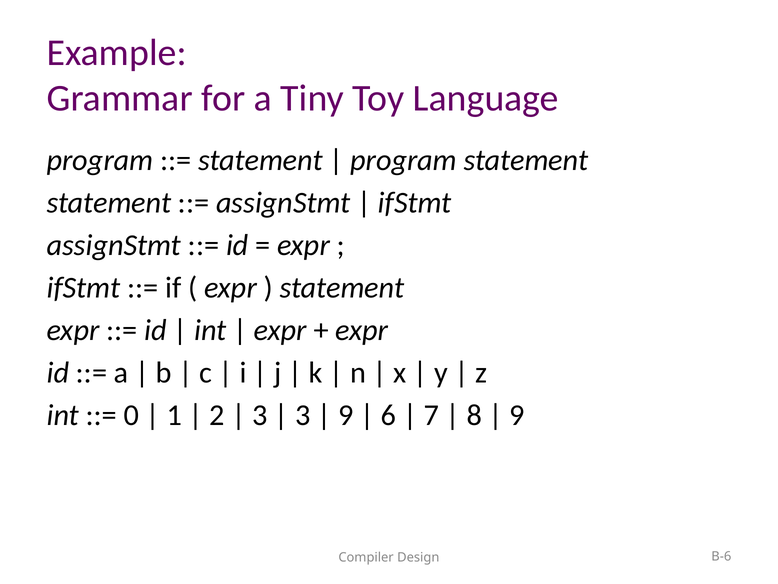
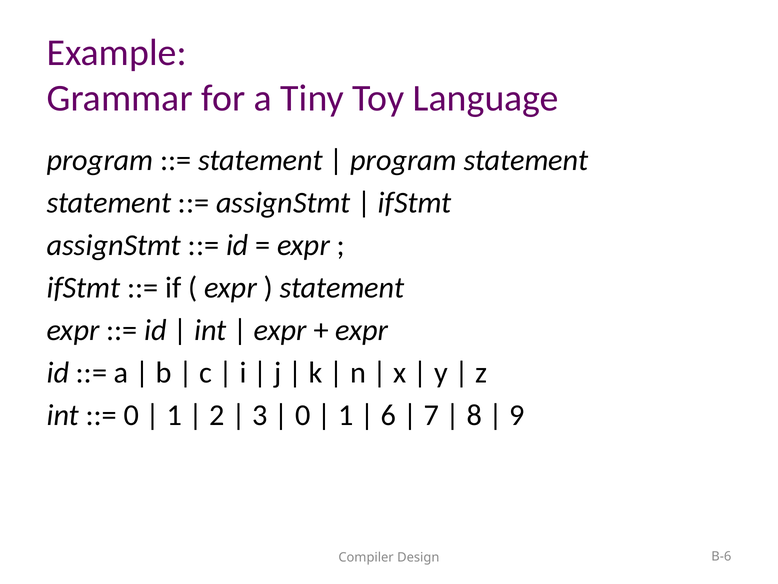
3 at (303, 415): 3 -> 0
9 at (346, 415): 9 -> 1
